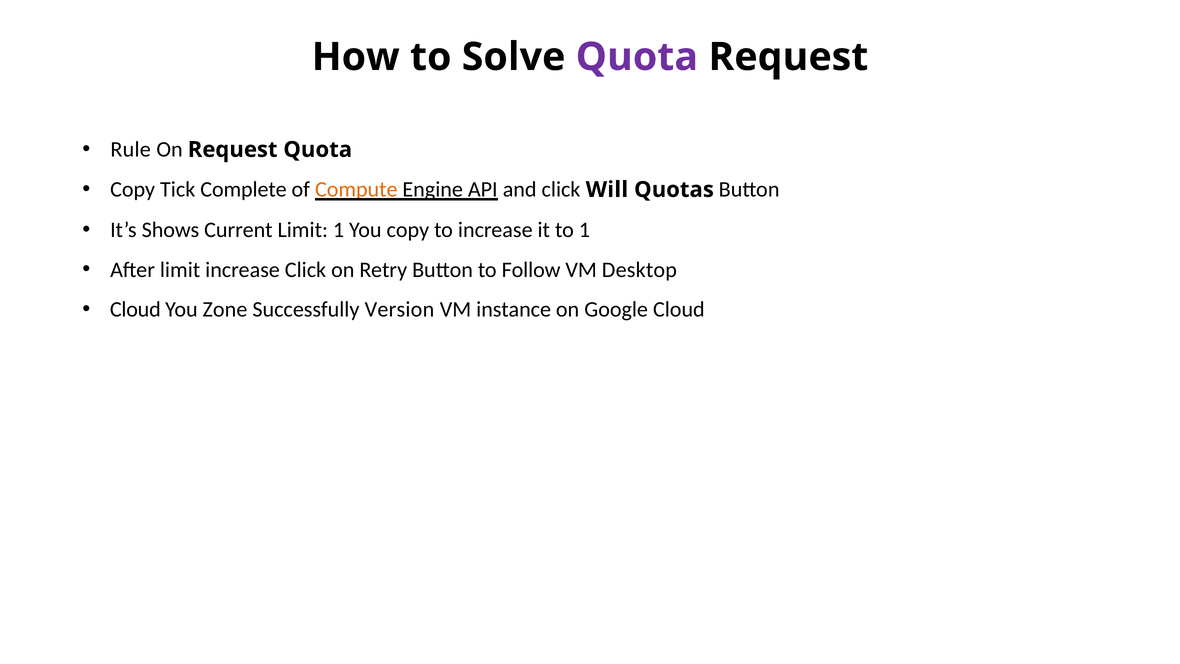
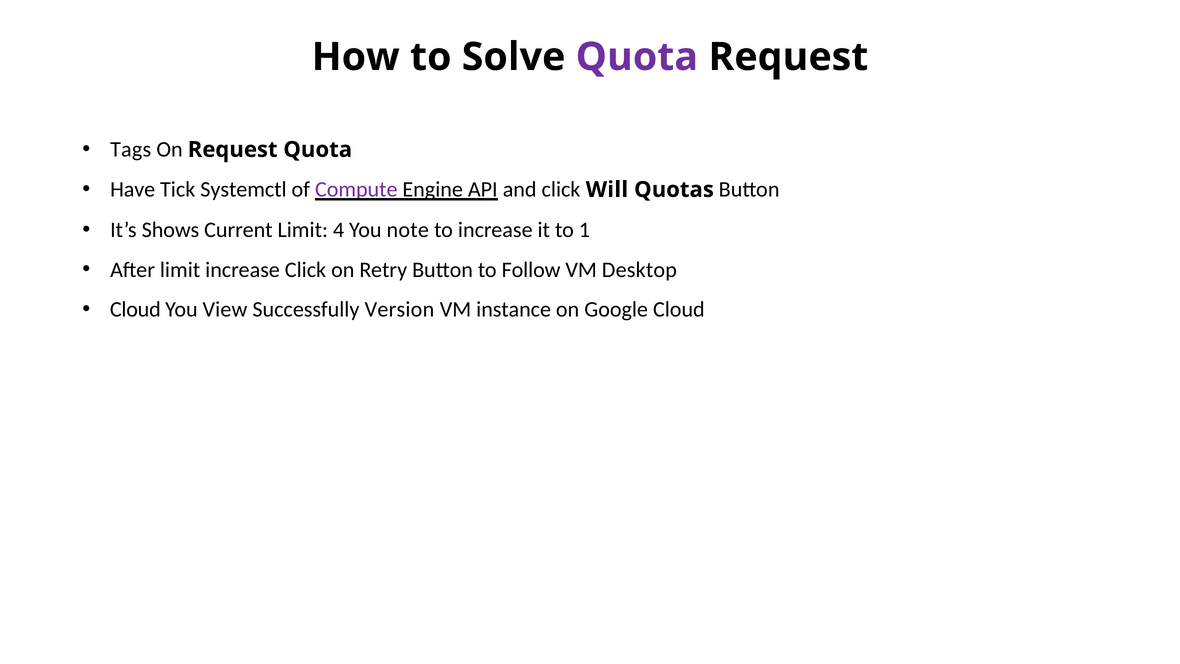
Rule: Rule -> Tags
Copy at (133, 190): Copy -> Have
Complete: Complete -> Systemctl
Compute colour: orange -> purple
Limit 1: 1 -> 4
You copy: copy -> note
Zone: Zone -> View
